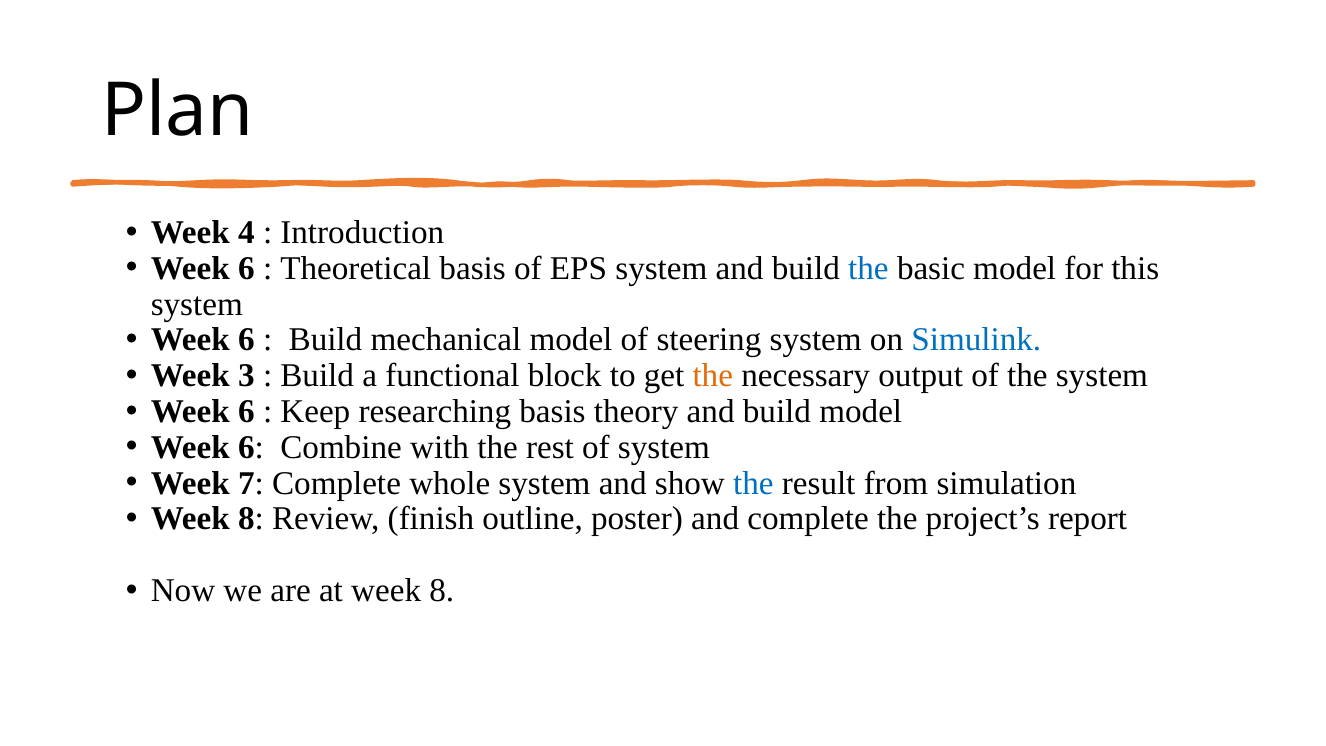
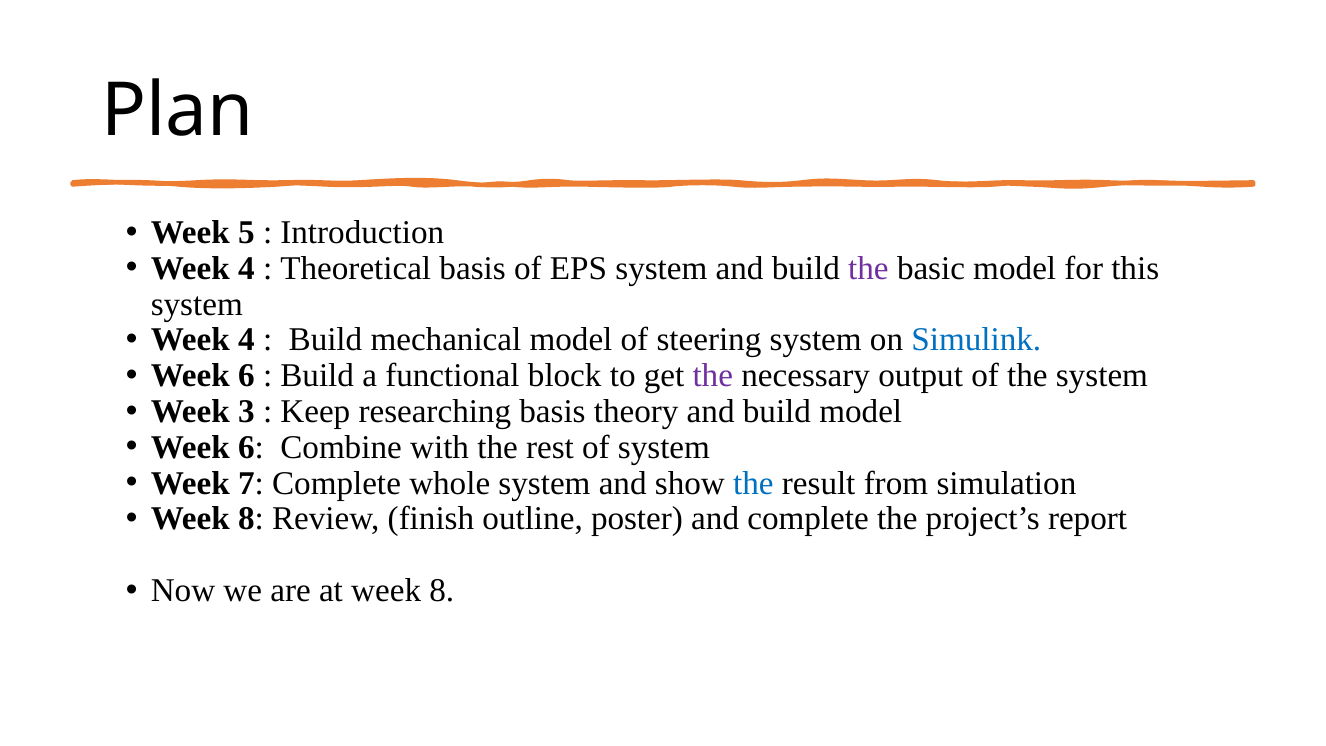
4: 4 -> 5
6 at (246, 268): 6 -> 4
the at (868, 268) colour: blue -> purple
6 at (246, 340): 6 -> 4
3 at (246, 376): 3 -> 6
the at (713, 376) colour: orange -> purple
6 at (246, 411): 6 -> 3
